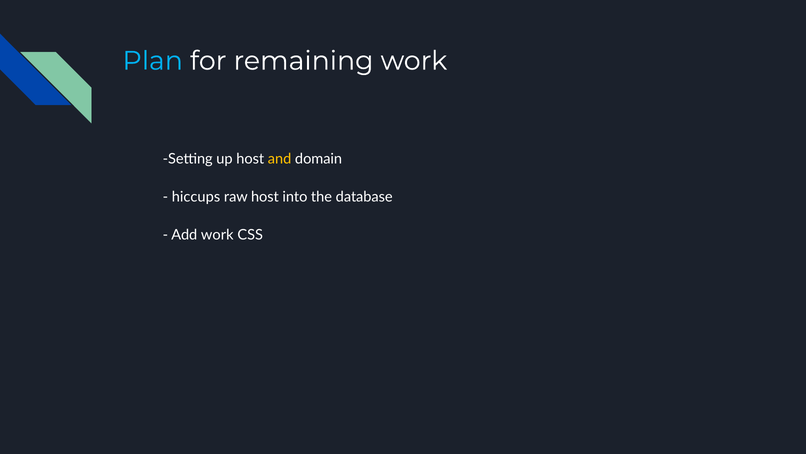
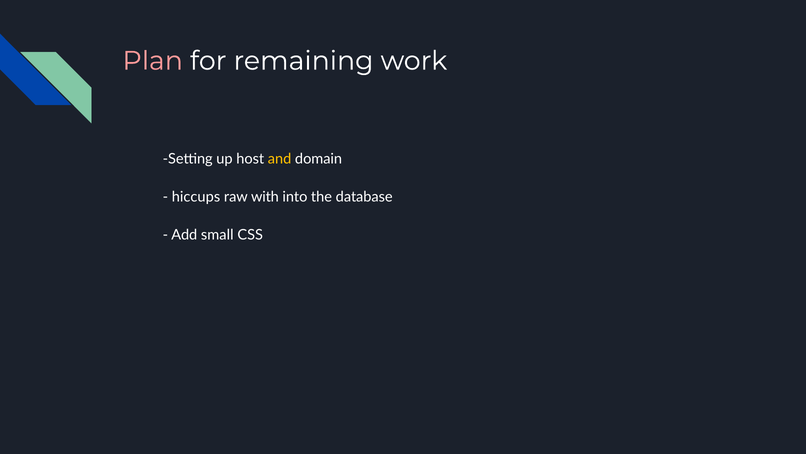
Plan colour: light blue -> pink
raw host: host -> with
Add work: work -> small
